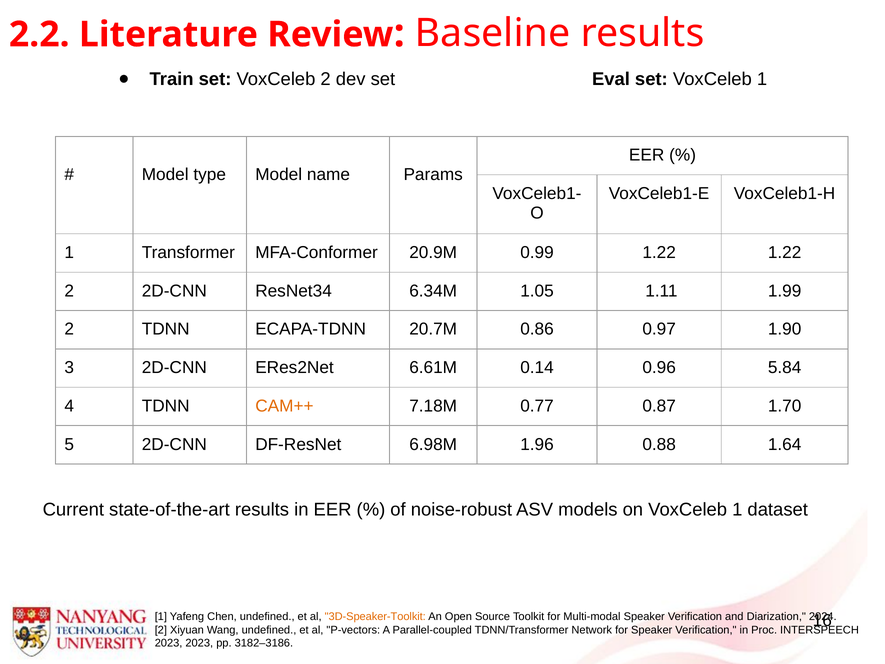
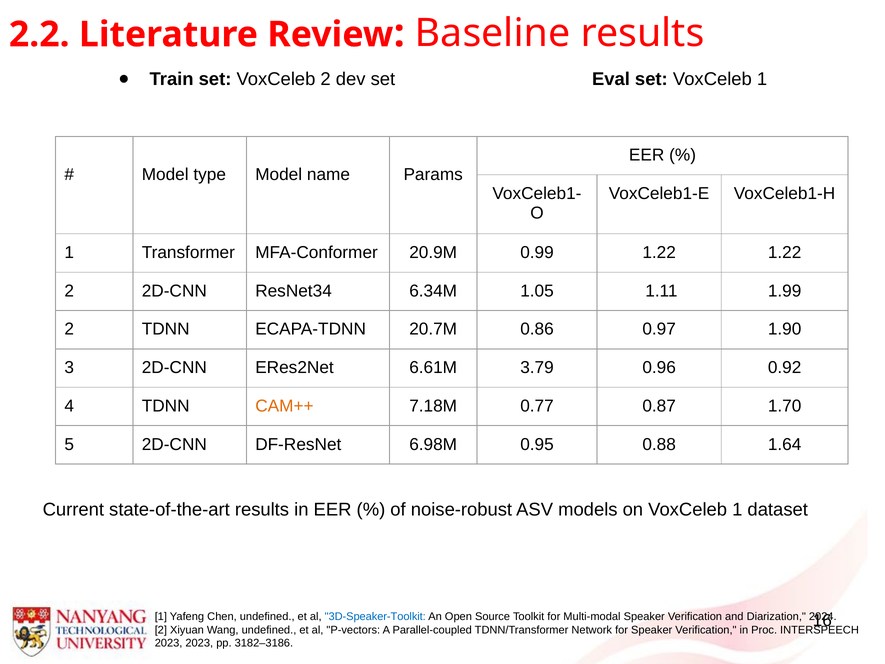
0.14: 0.14 -> 3.79
5.84: 5.84 -> 0.92
1.96: 1.96 -> 0.95
3D-Speaker-Toolkit colour: orange -> blue
